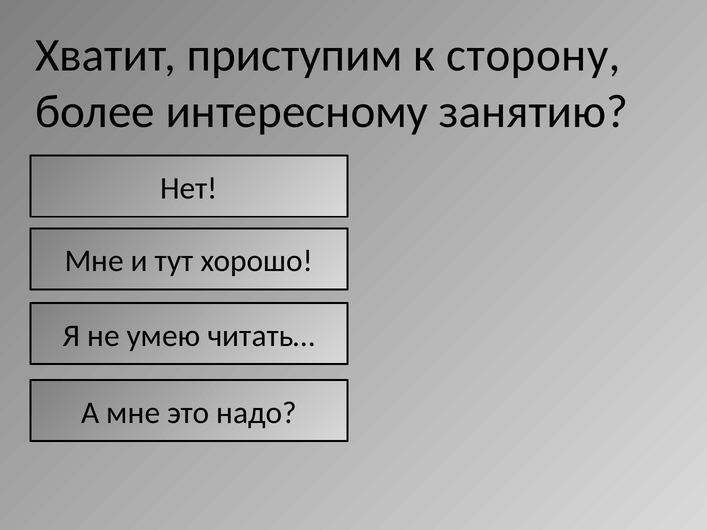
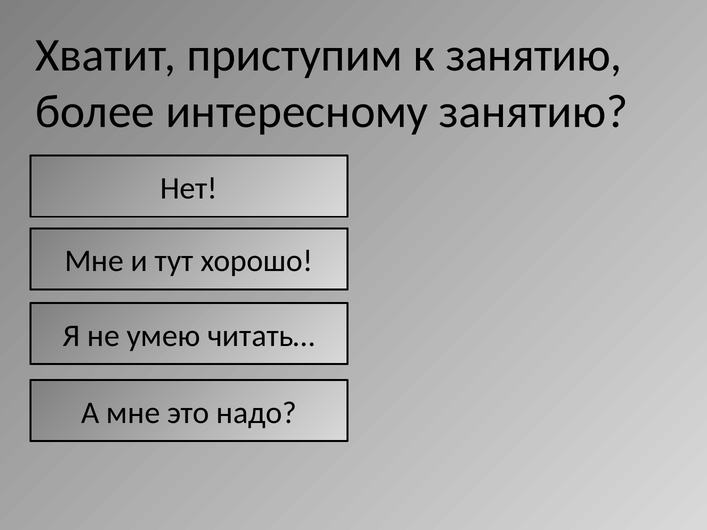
к сторону: сторону -> занятию
